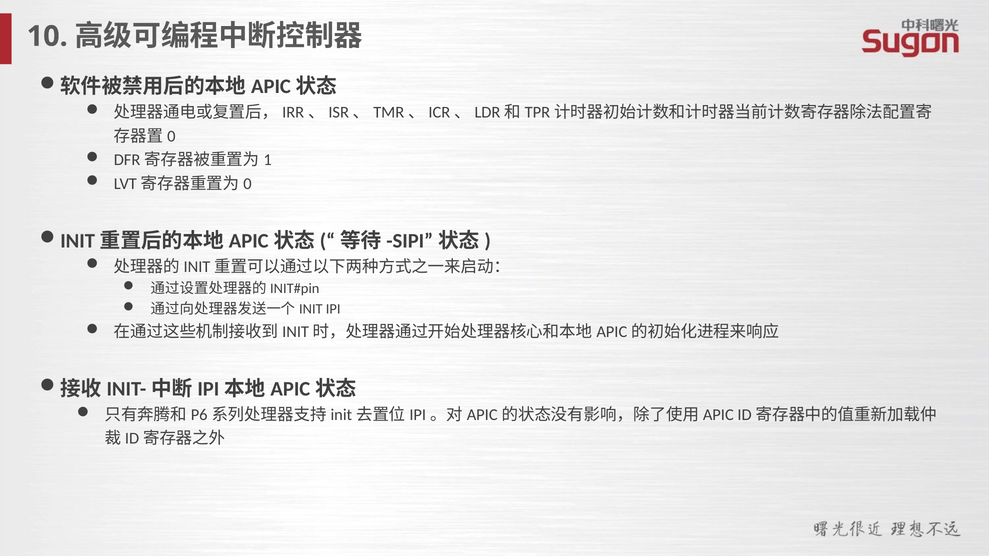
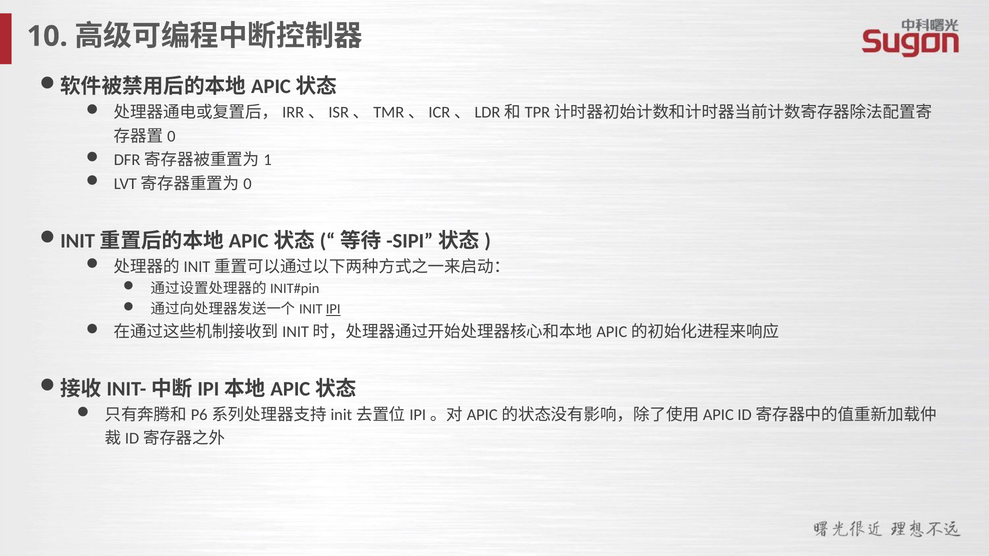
IPI underline: none -> present
